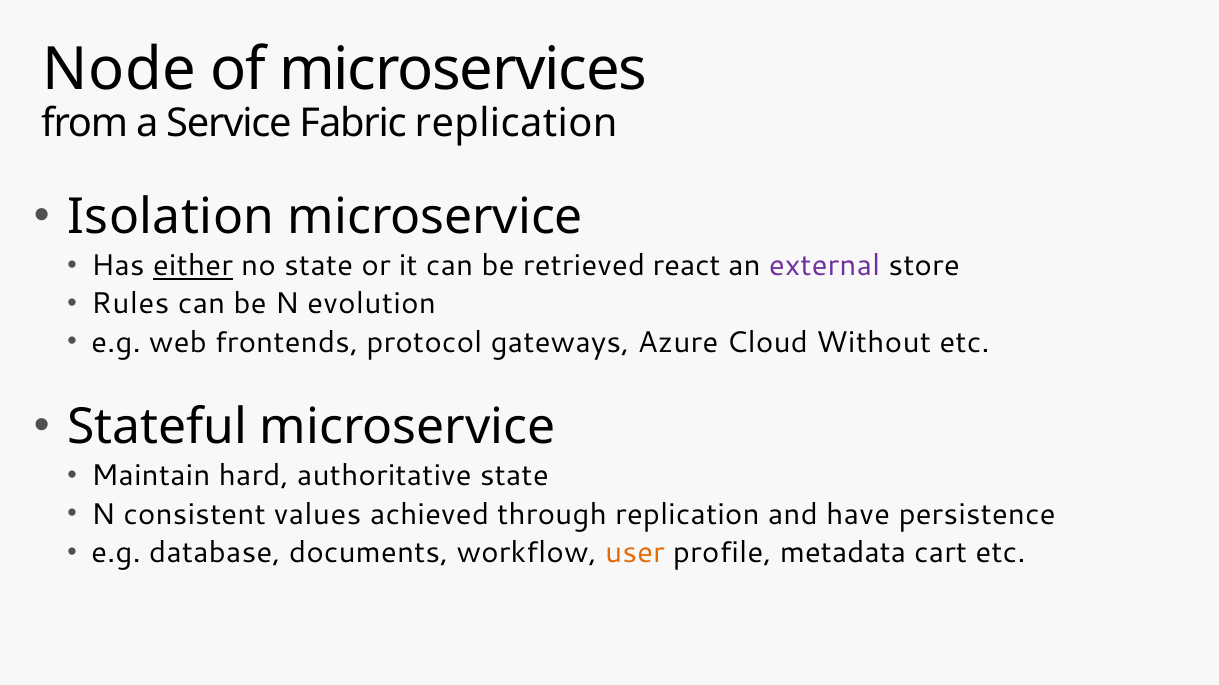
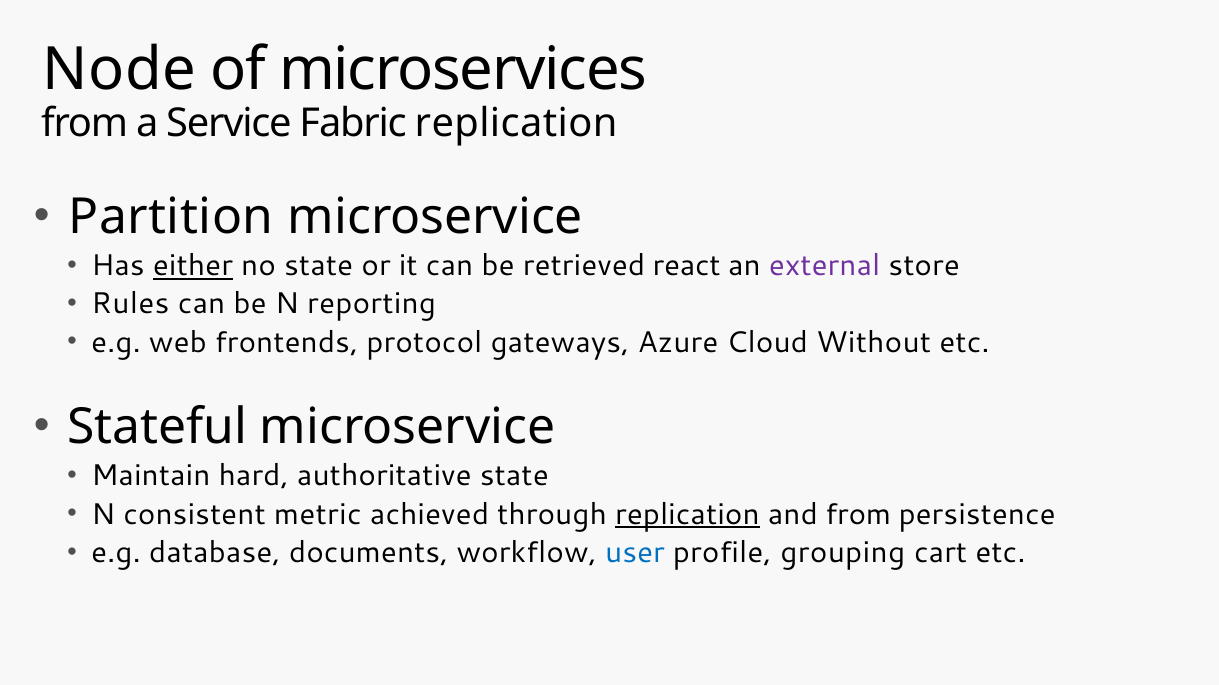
Isolation: Isolation -> Partition
evolution: evolution -> reporting
values: values -> metric
replication at (687, 515) underline: none -> present
and have: have -> from
user colour: orange -> blue
metadata: metadata -> grouping
